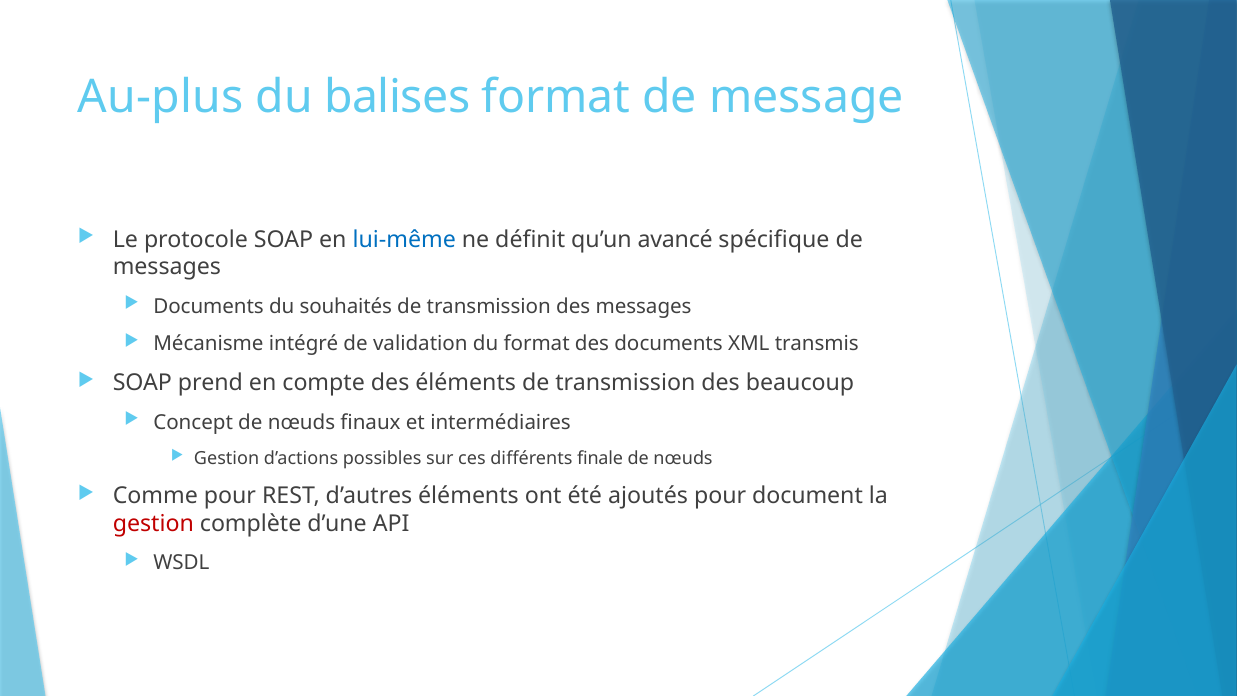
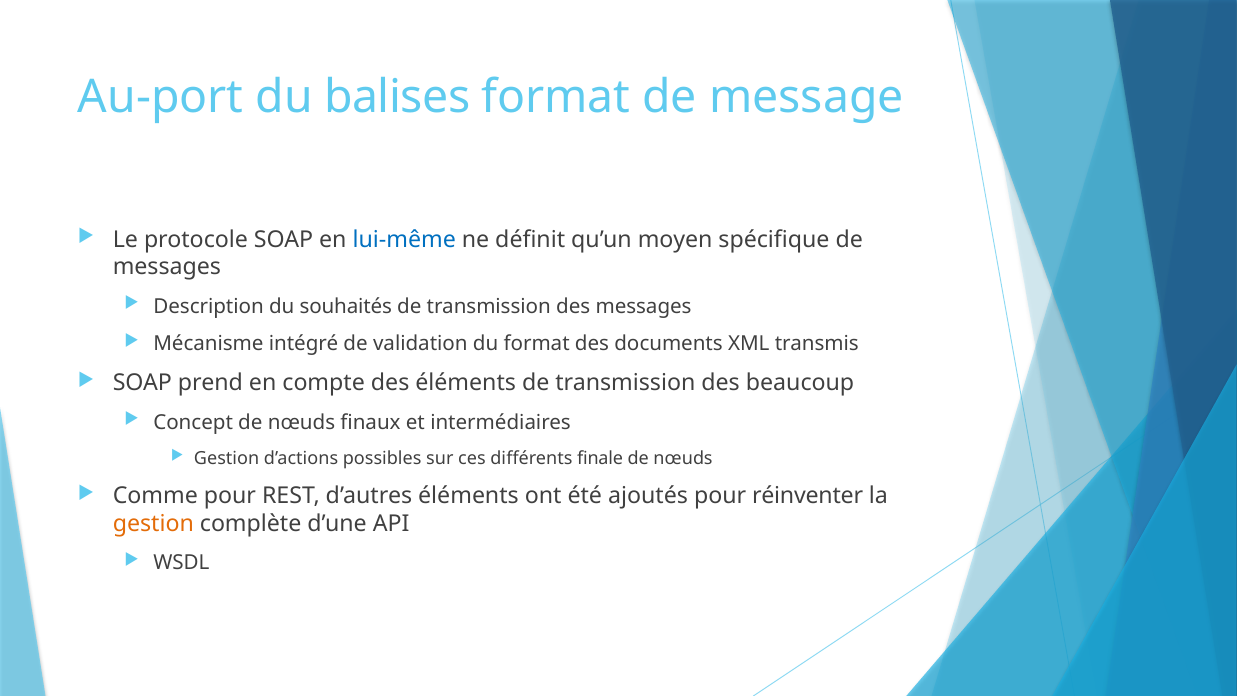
Au-plus: Au-plus -> Au-port
avancé: avancé -> moyen
Documents at (209, 306): Documents -> Description
document: document -> réinventer
gestion at (153, 524) colour: red -> orange
